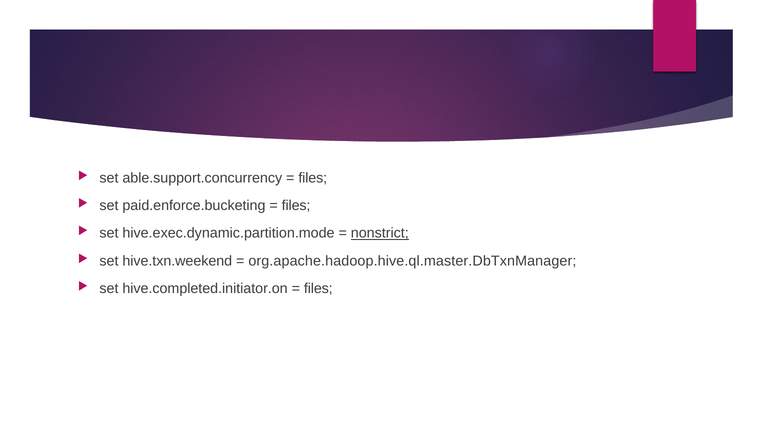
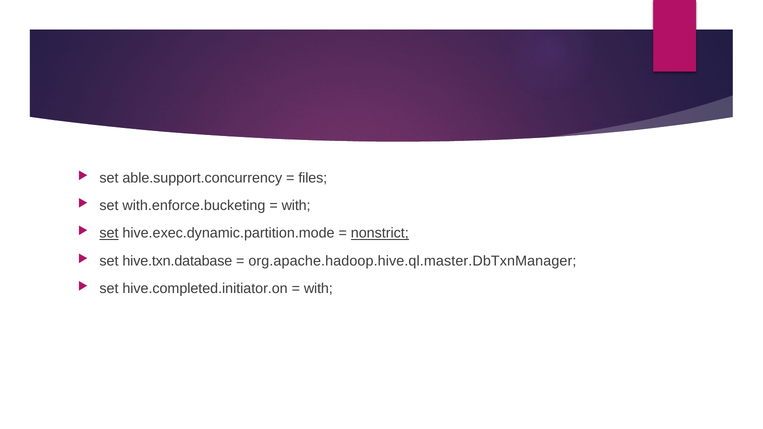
paid.enforce.bucketing: paid.enforce.bucketing -> with.enforce.bucketing
files at (296, 206): files -> with
set at (109, 233) underline: none -> present
hive.txn.weekend: hive.txn.weekend -> hive.txn.database
files at (318, 289): files -> with
